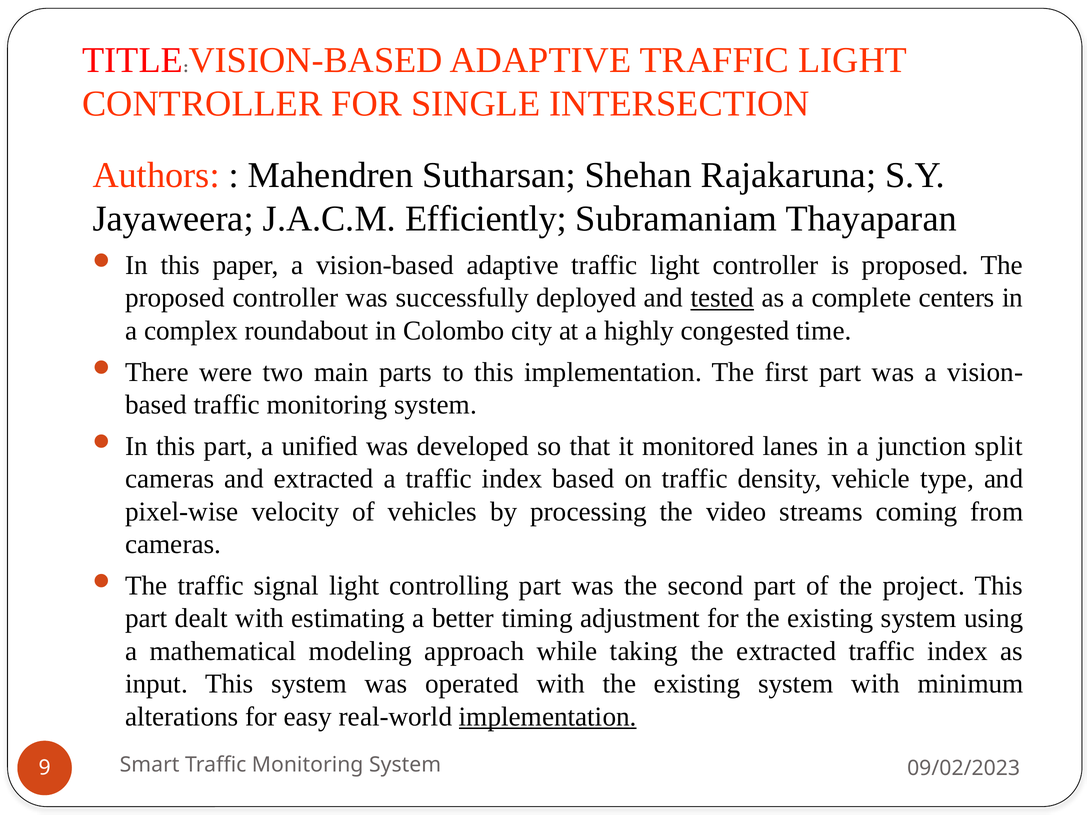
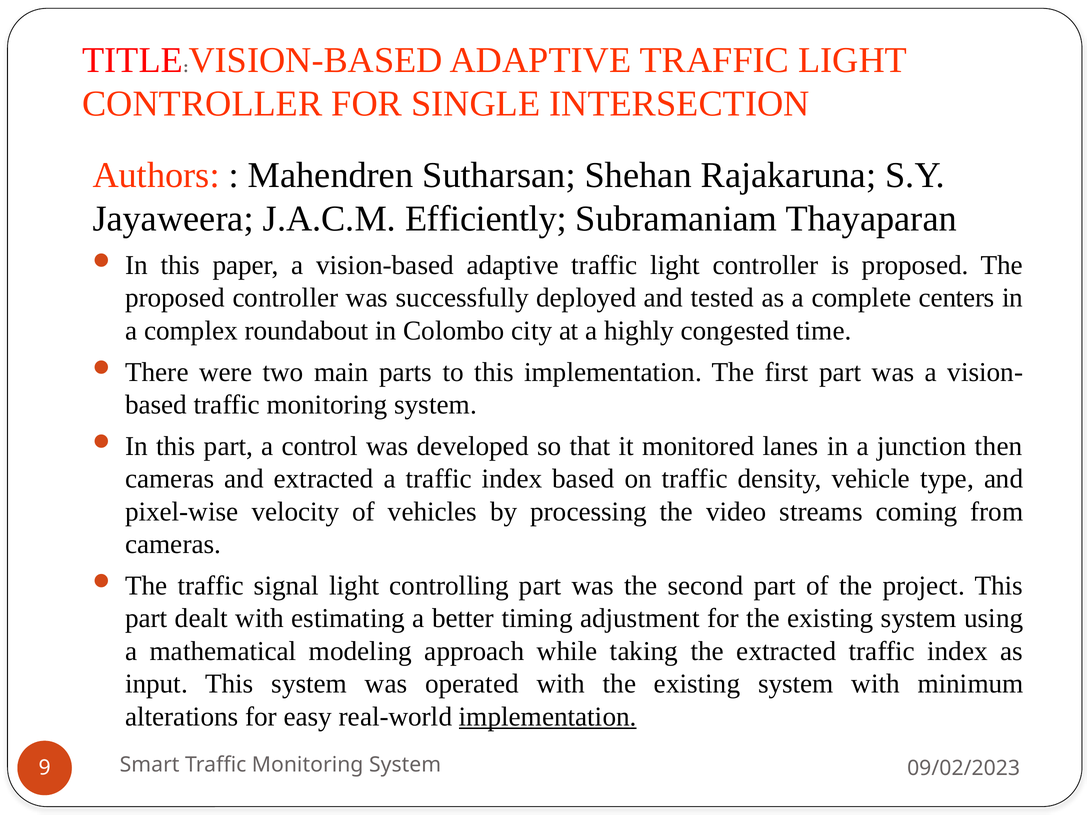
tested underline: present -> none
unified: unified -> control
split: split -> then
